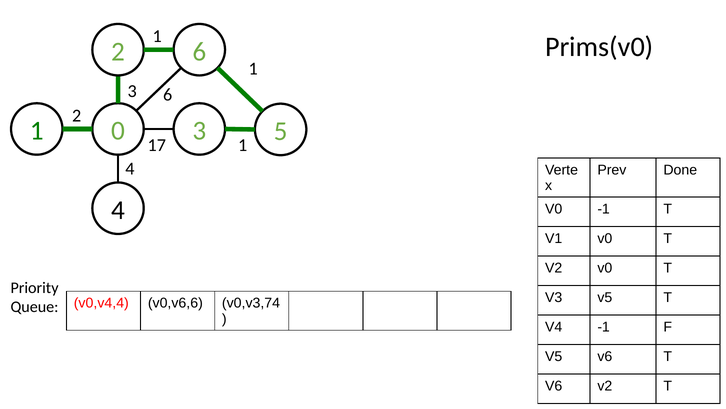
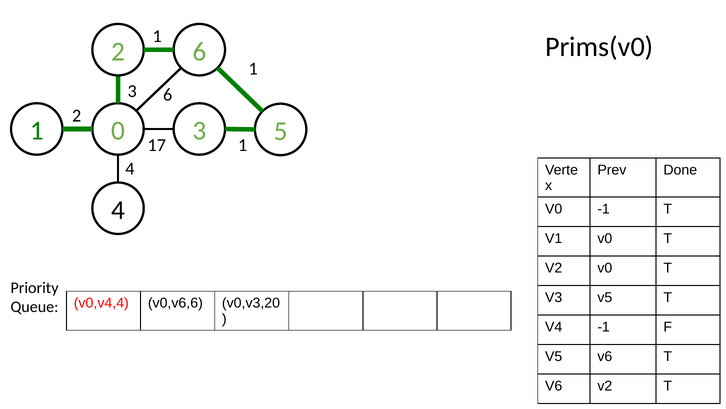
v0,v3,74: v0,v3,74 -> v0,v3,20
